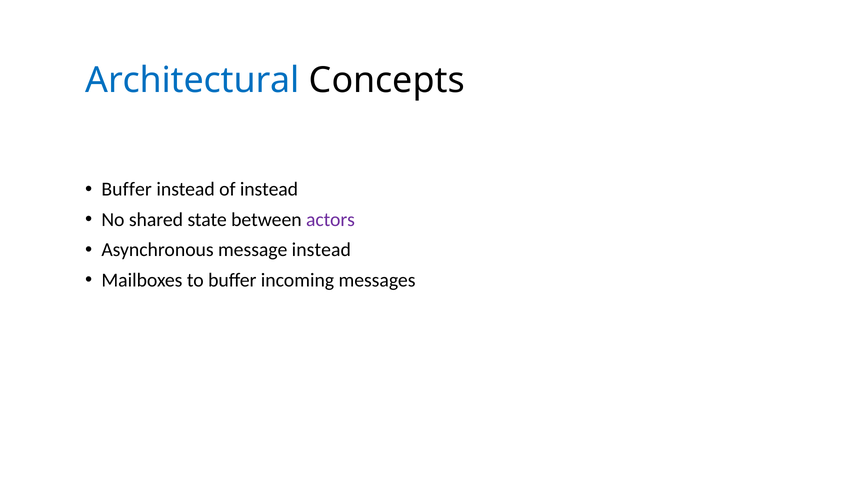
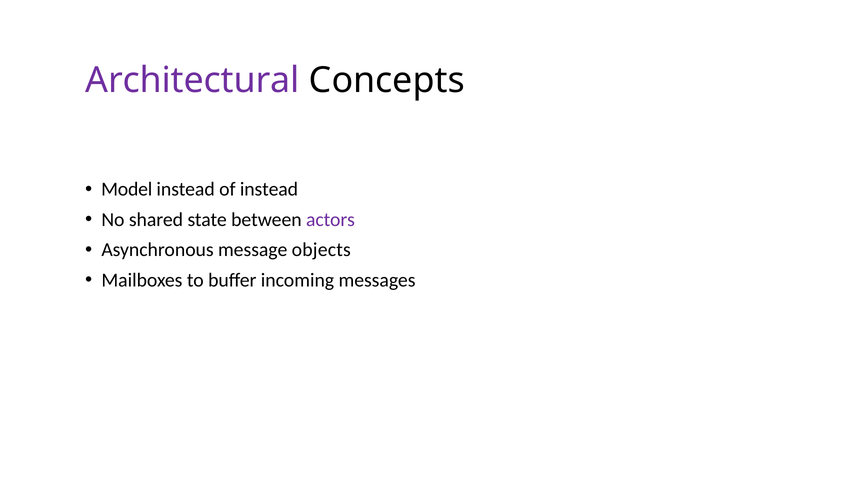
Architectural colour: blue -> purple
Buffer at (127, 189): Buffer -> Model
message instead: instead -> objects
